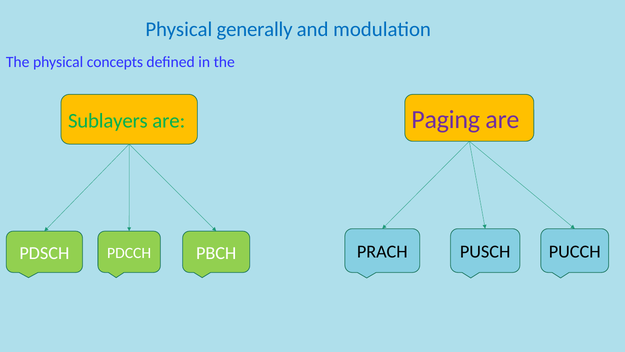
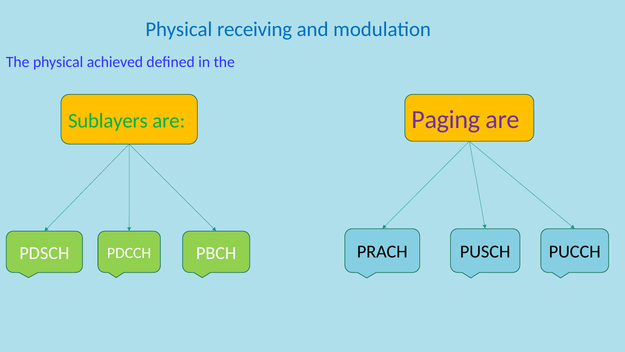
generally: generally -> receiving
concepts: concepts -> achieved
